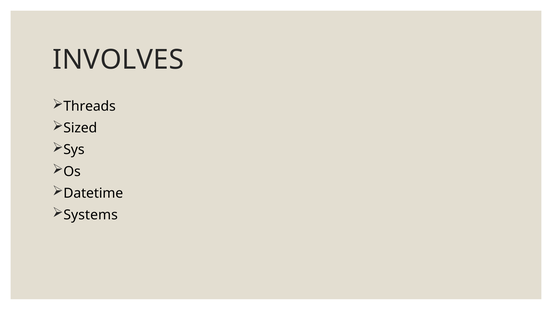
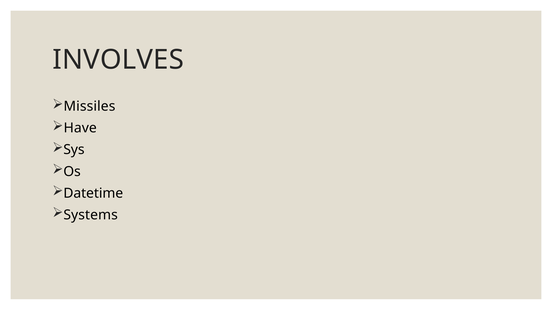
Threads: Threads -> Missiles
Sized: Sized -> Have
